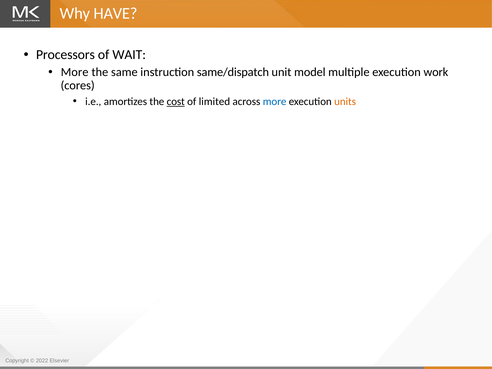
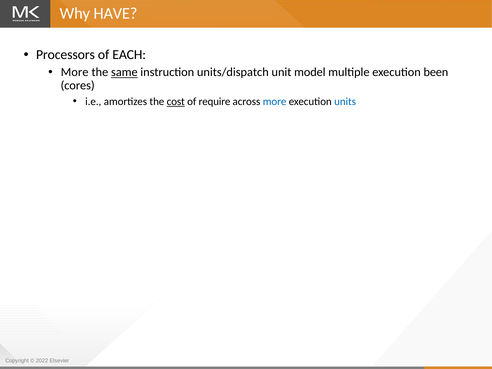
WAIT: WAIT -> EACH
same underline: none -> present
same/dispatch: same/dispatch -> units/dispatch
work: work -> been
limited: limited -> require
units colour: orange -> blue
